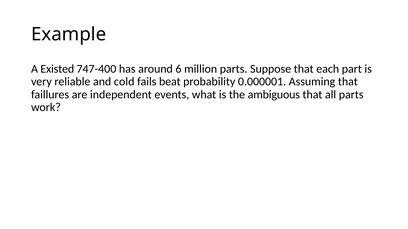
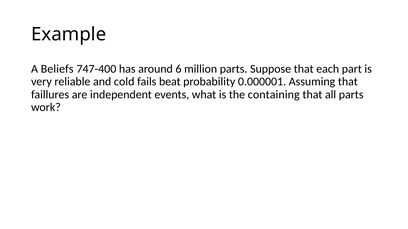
Existed: Existed -> Beliefs
ambiguous: ambiguous -> containing
